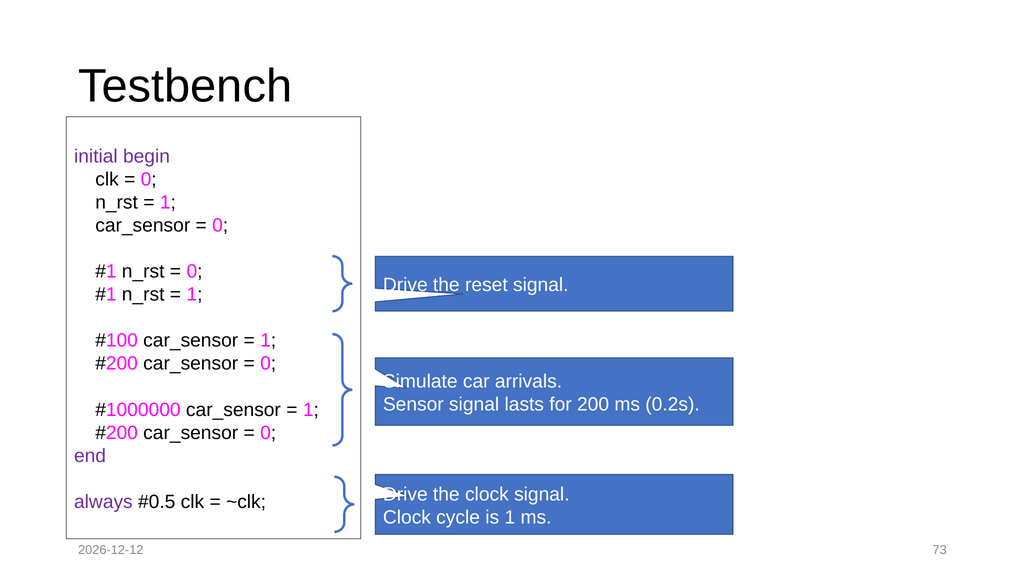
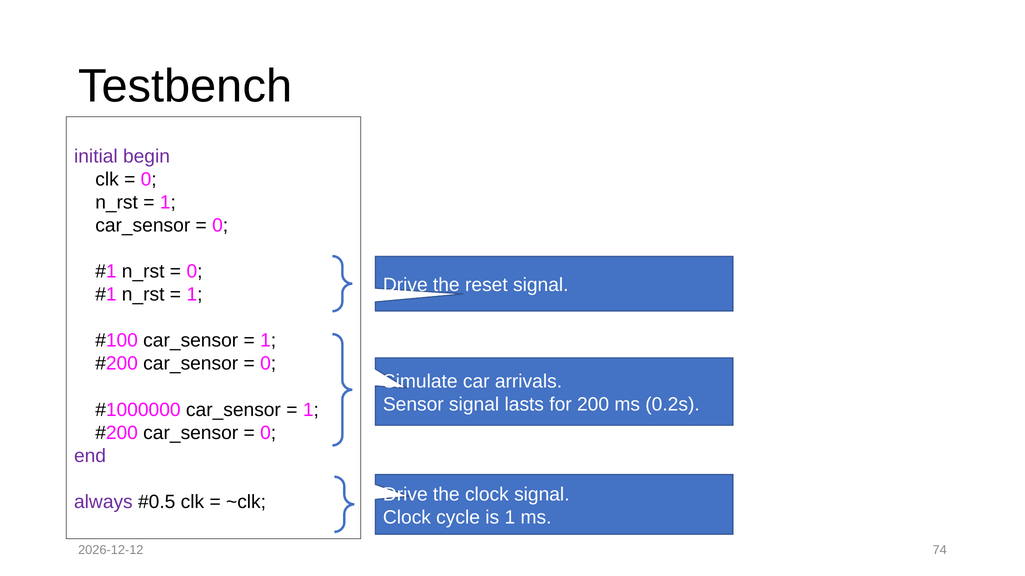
73: 73 -> 74
